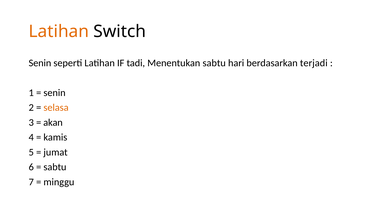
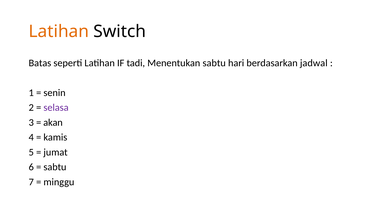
Senin at (40, 63): Senin -> Batas
terjadi: terjadi -> jadwal
selasa colour: orange -> purple
